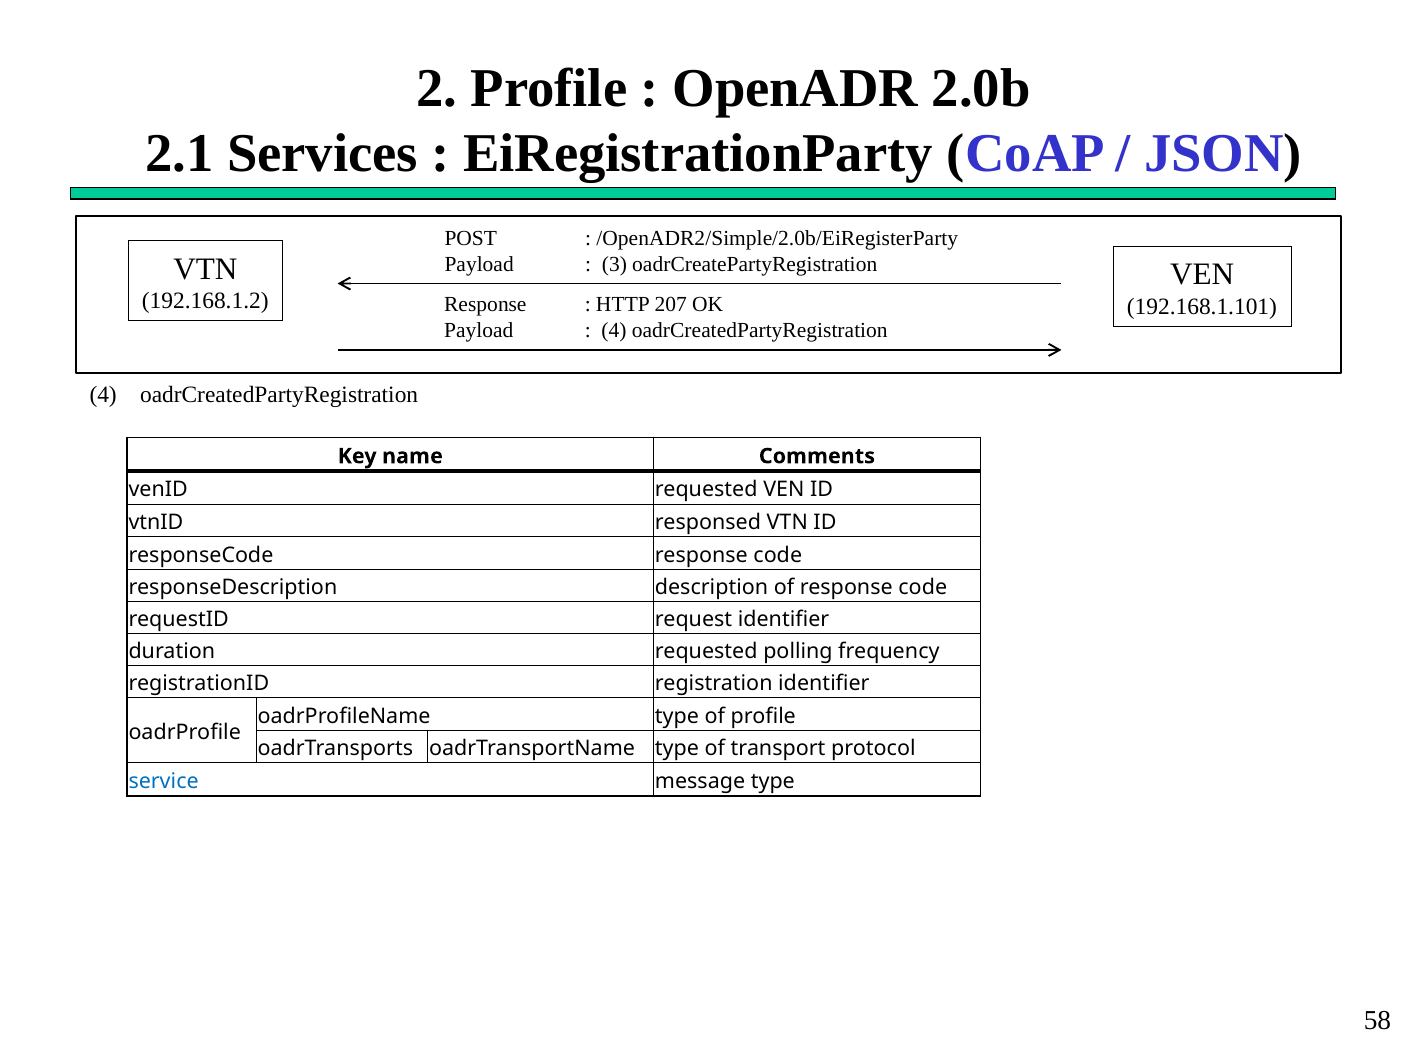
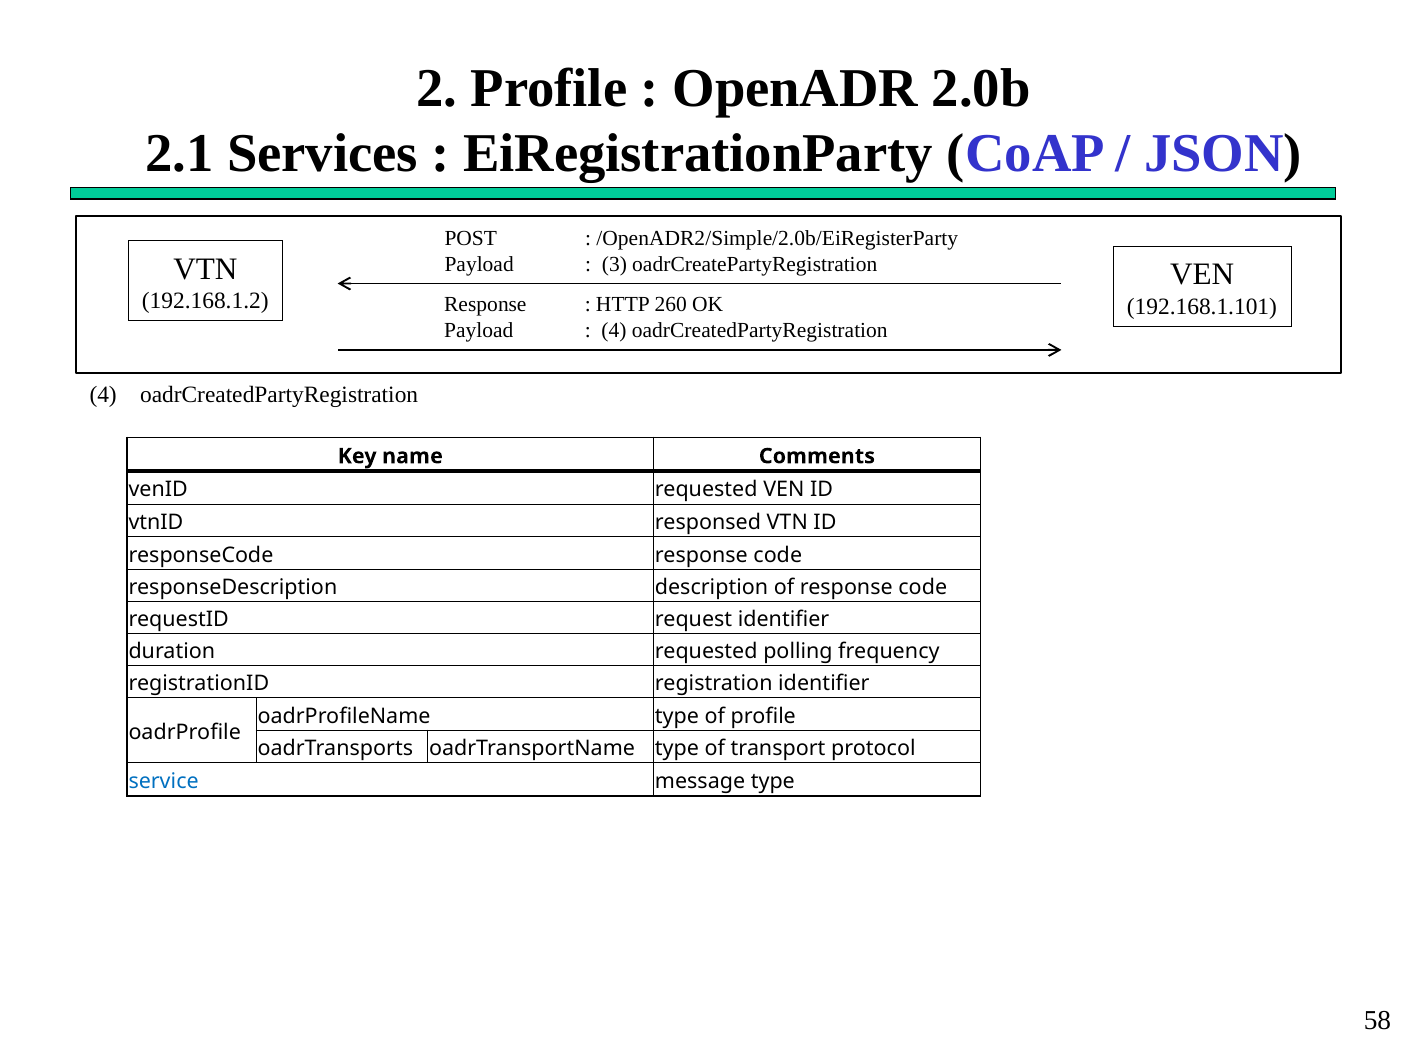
207: 207 -> 260
